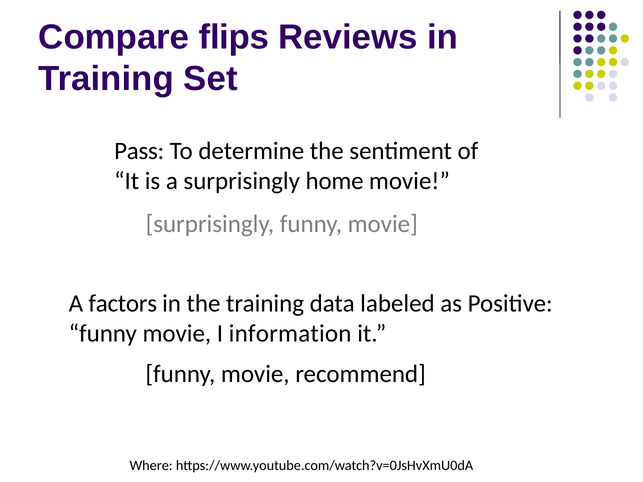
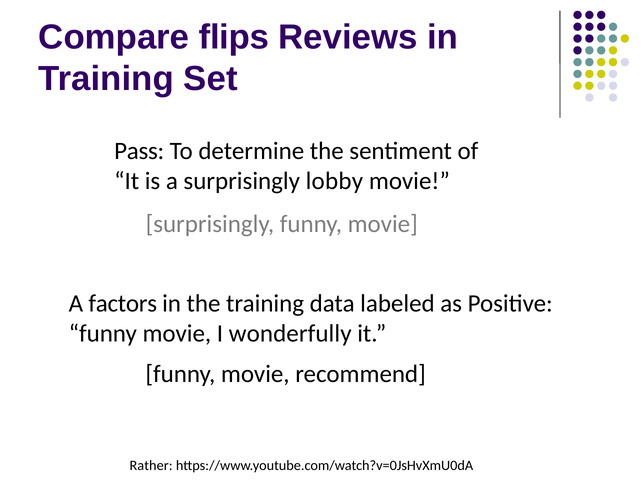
home: home -> lobby
information: information -> wonderfully
Where: Where -> Rather
